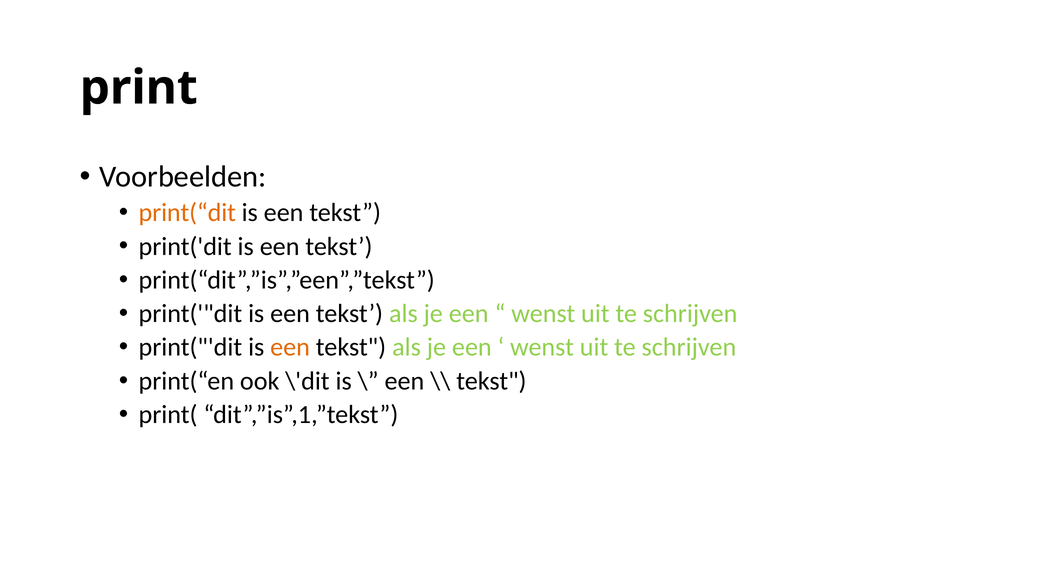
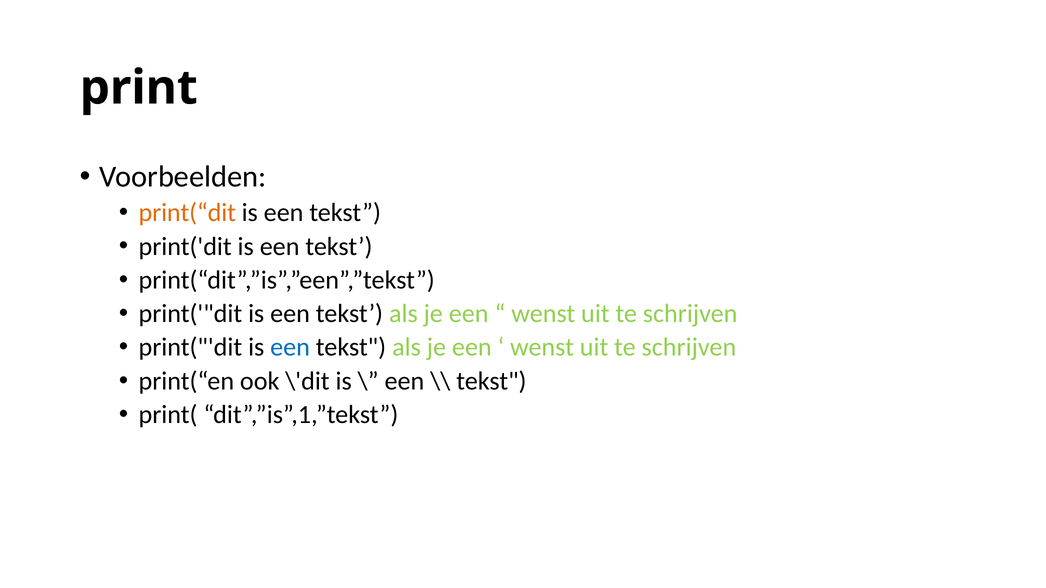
een at (290, 348) colour: orange -> blue
